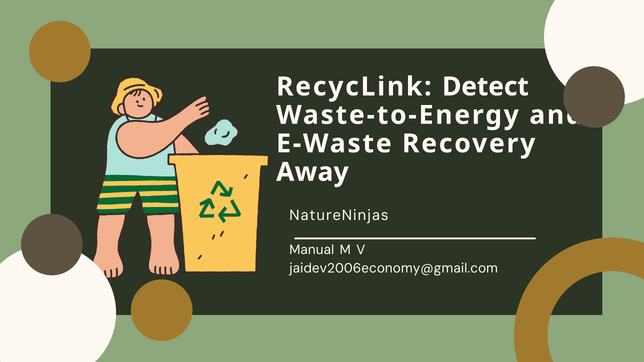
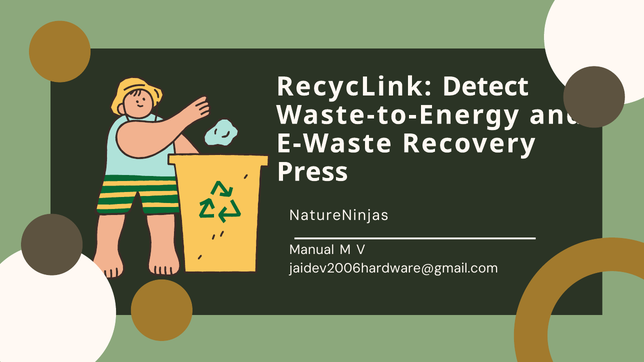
Away: Away -> Press
jaidev2006economy@gmail.com: jaidev2006economy@gmail.com -> jaidev2006hardware@gmail.com
